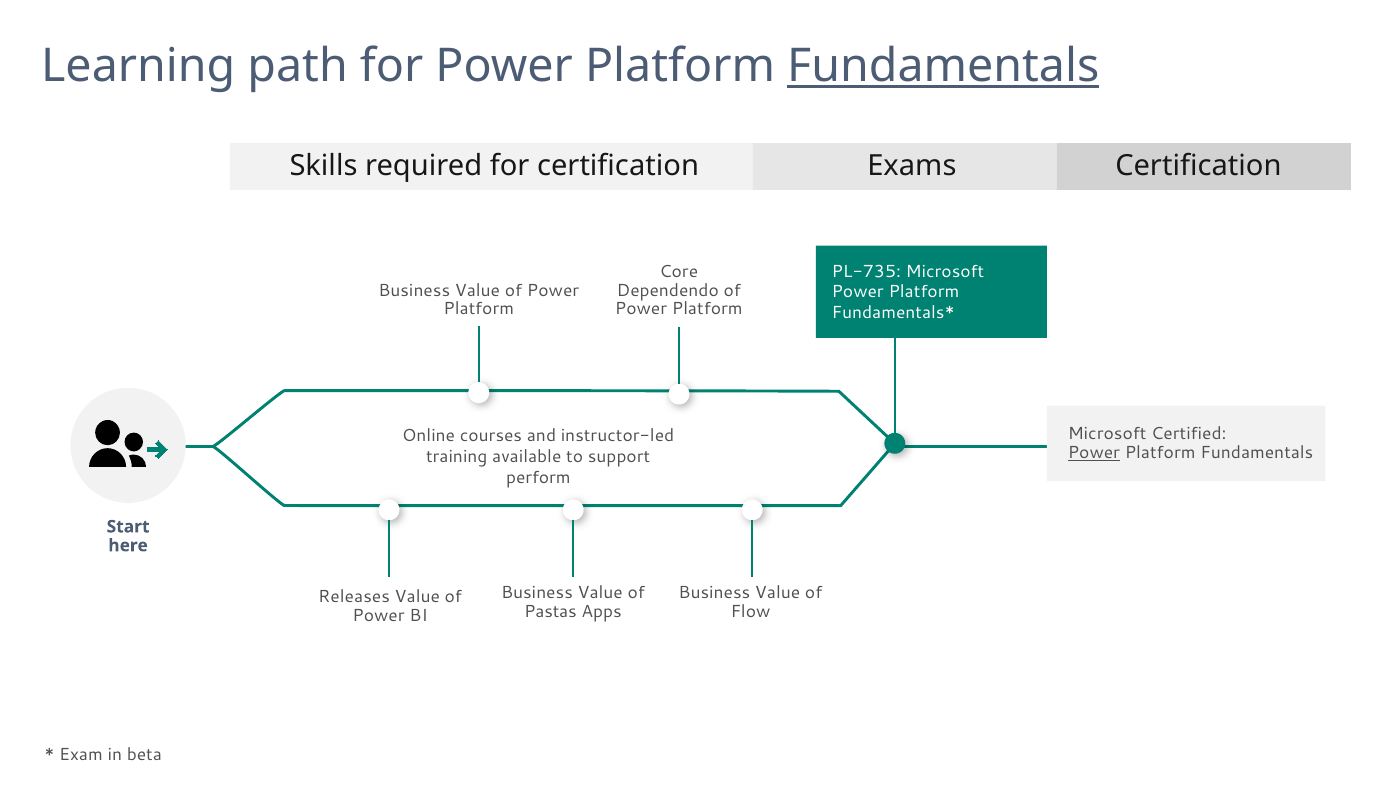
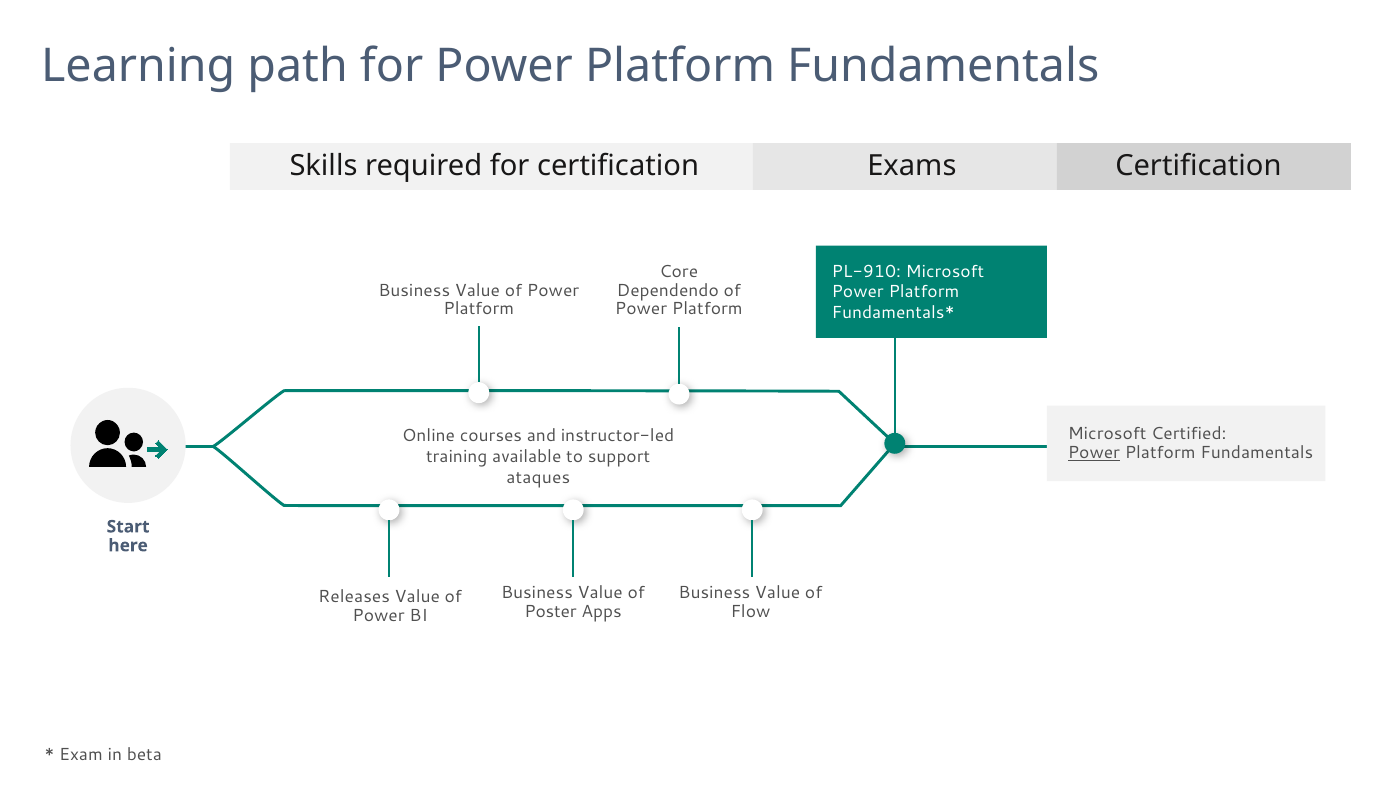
Fundamentals at (943, 66) underline: present -> none
PL-735: PL-735 -> PL-910
perform: perform -> ataques
Pastas: Pastas -> Poster
